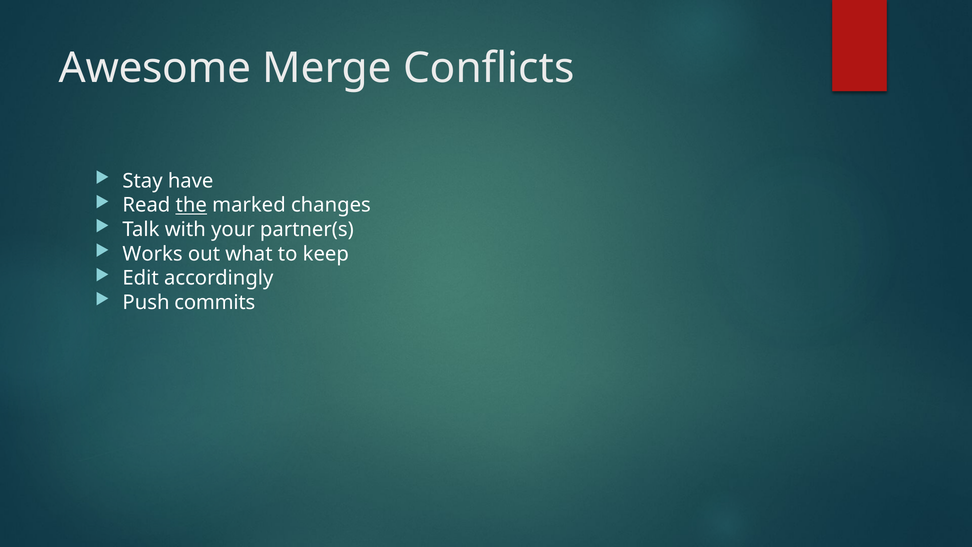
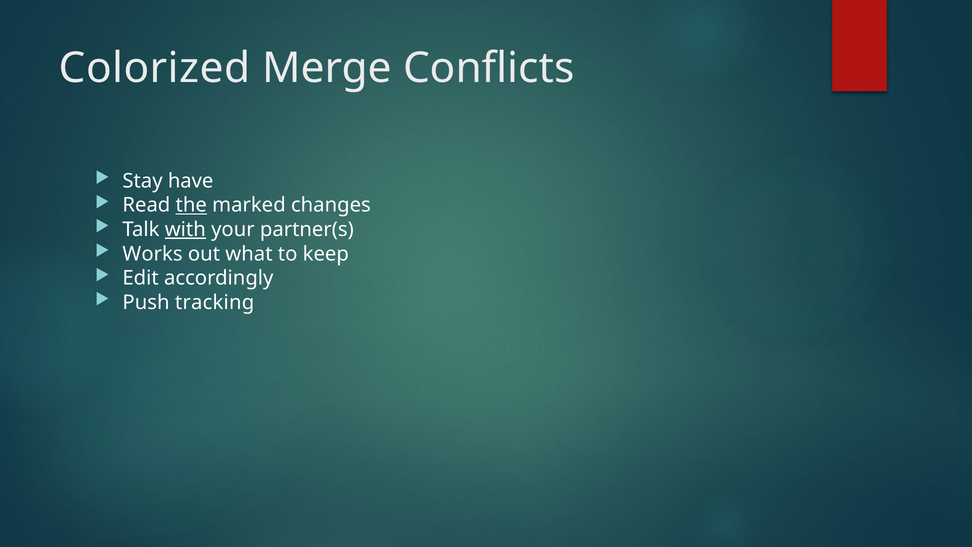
Awesome: Awesome -> Colorized
with underline: none -> present
commits: commits -> tracking
